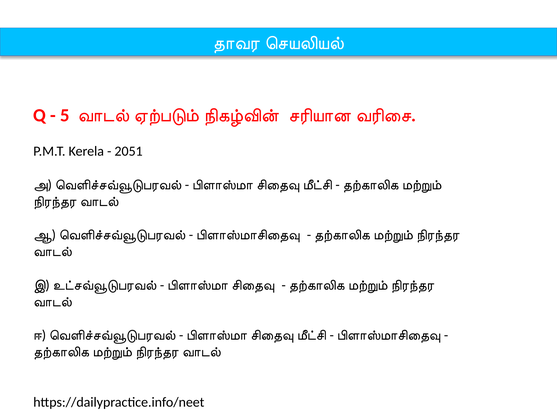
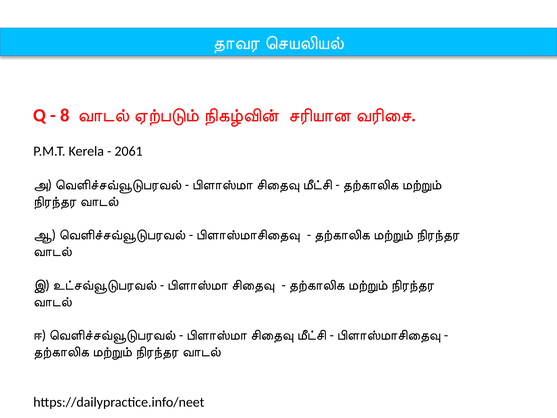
5: 5 -> 8
2051: 2051 -> 2061
